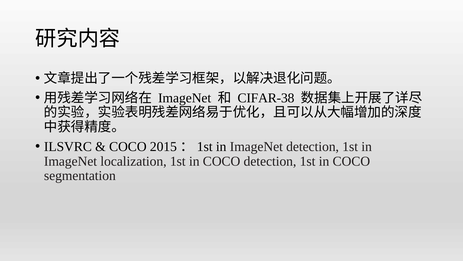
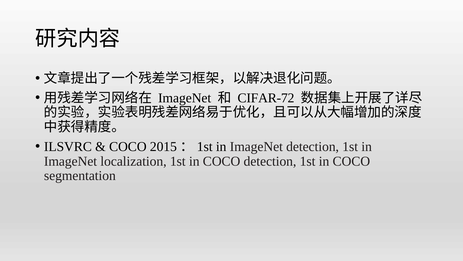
CIFAR-38: CIFAR-38 -> CIFAR-72
